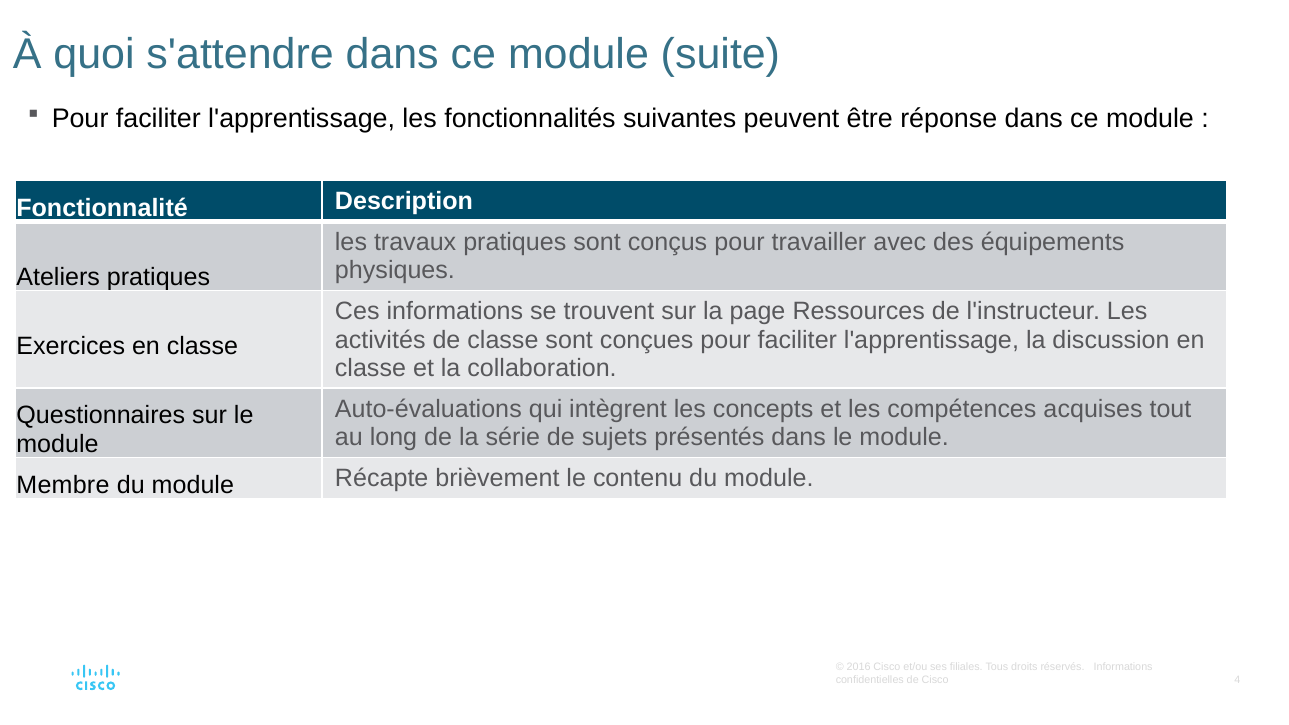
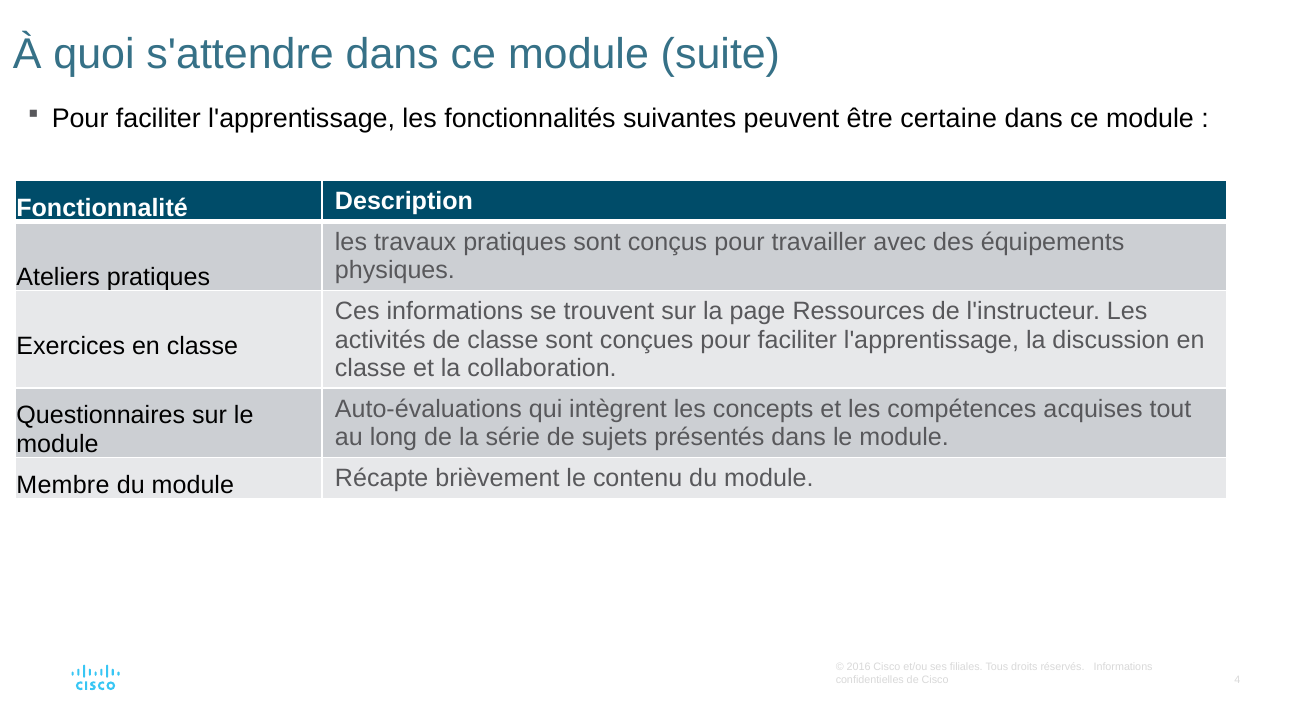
réponse: réponse -> certaine
